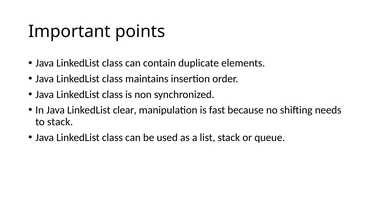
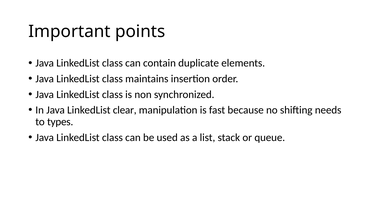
to stack: stack -> types
